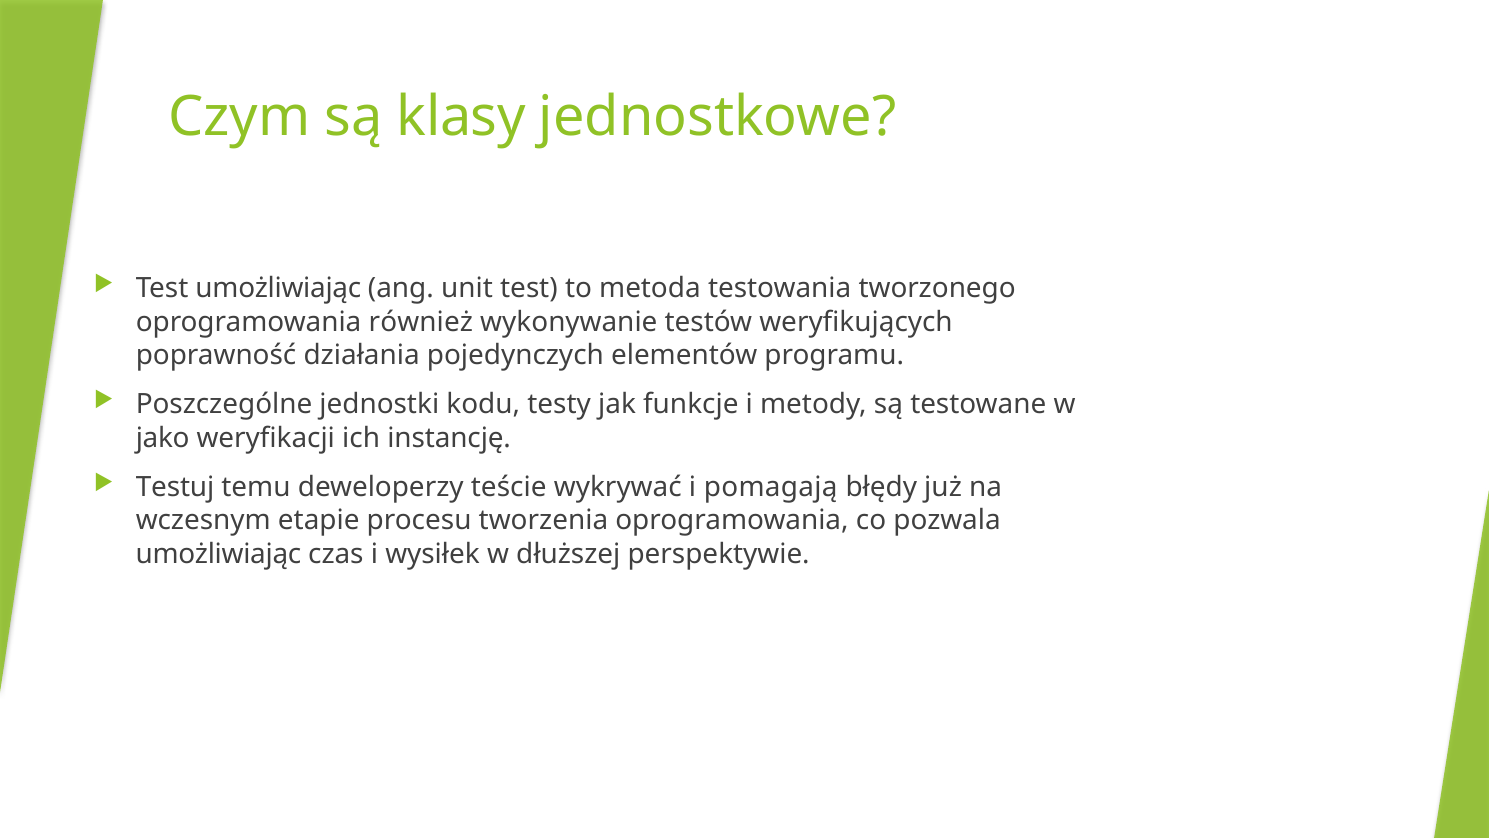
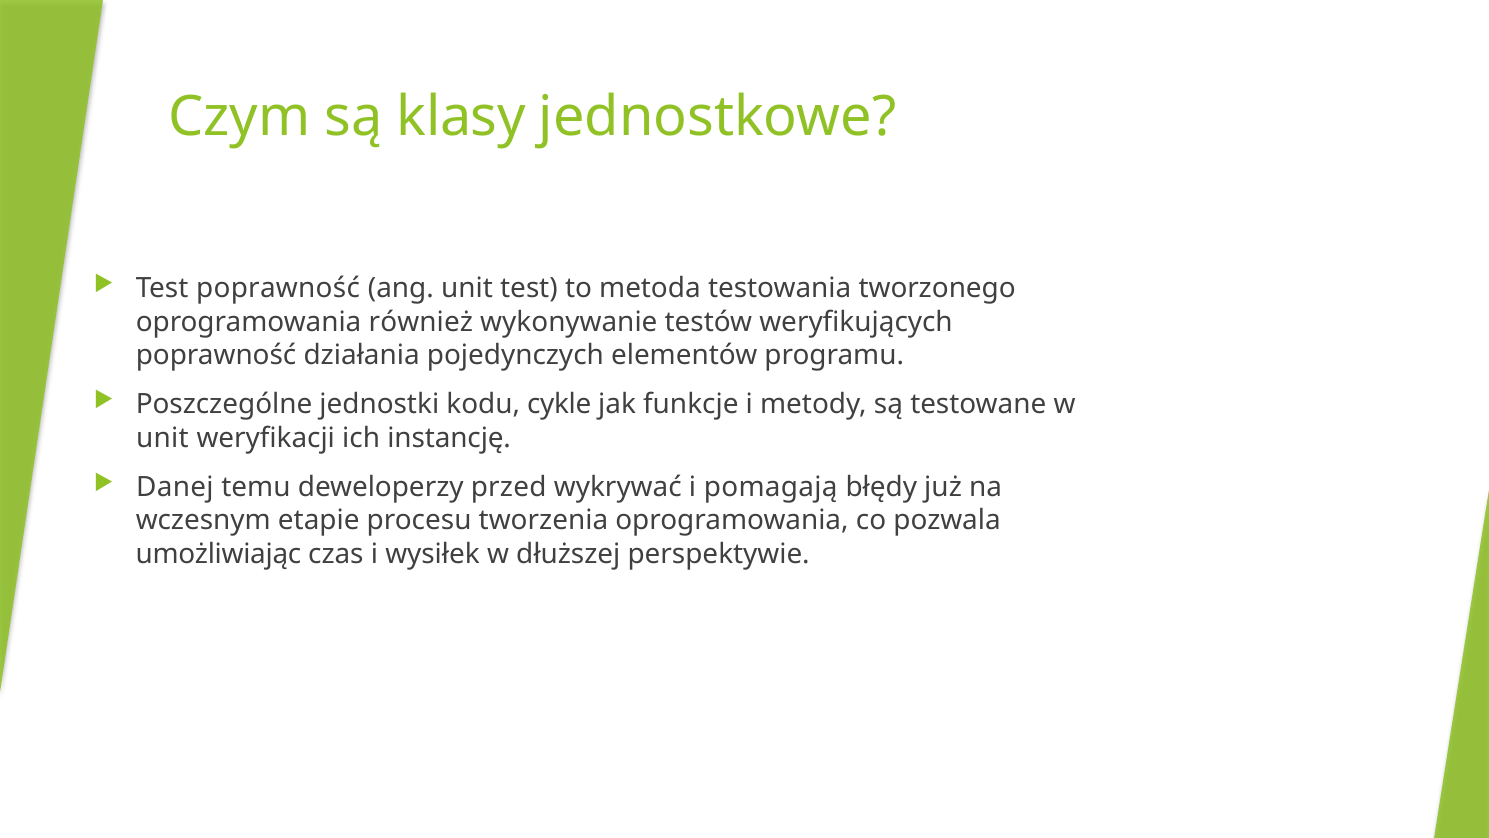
Test umożliwiając: umożliwiając -> poprawność
testy: testy -> cykle
jako at (163, 438): jako -> unit
Testuj: Testuj -> Danej
teście: teście -> przed
